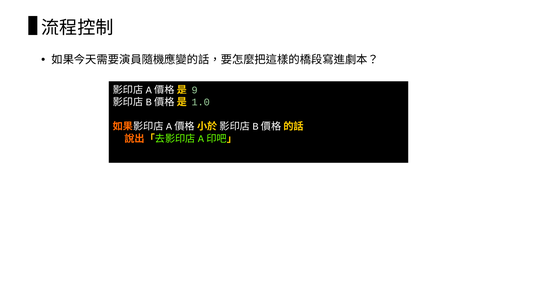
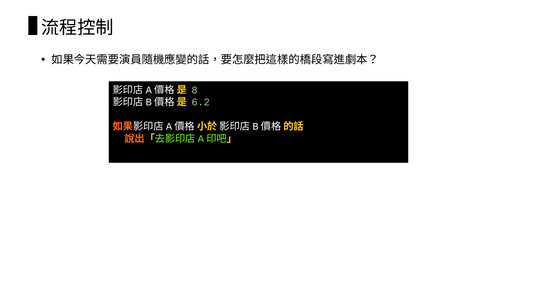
9: 9 -> 8
1.0: 1.0 -> 6.2
